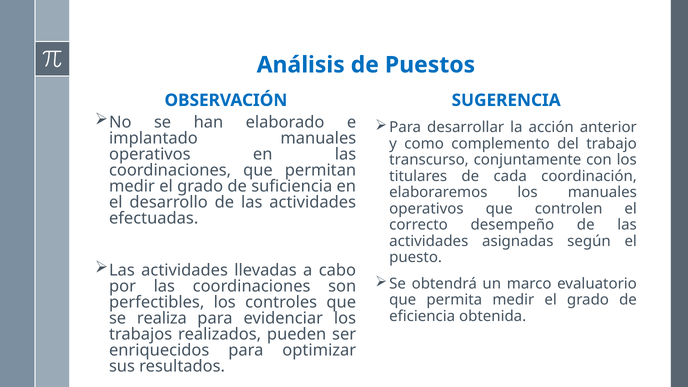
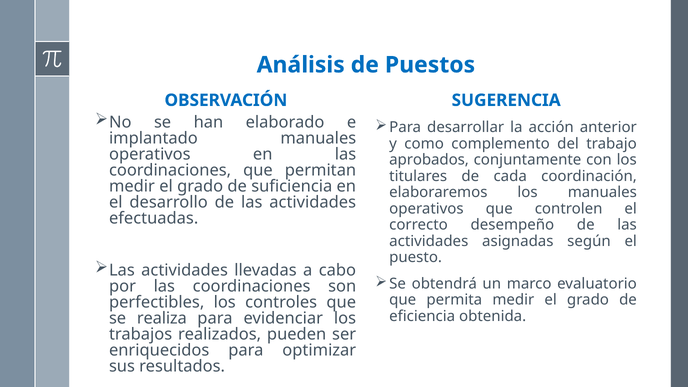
transcurso: transcurso -> aprobados
